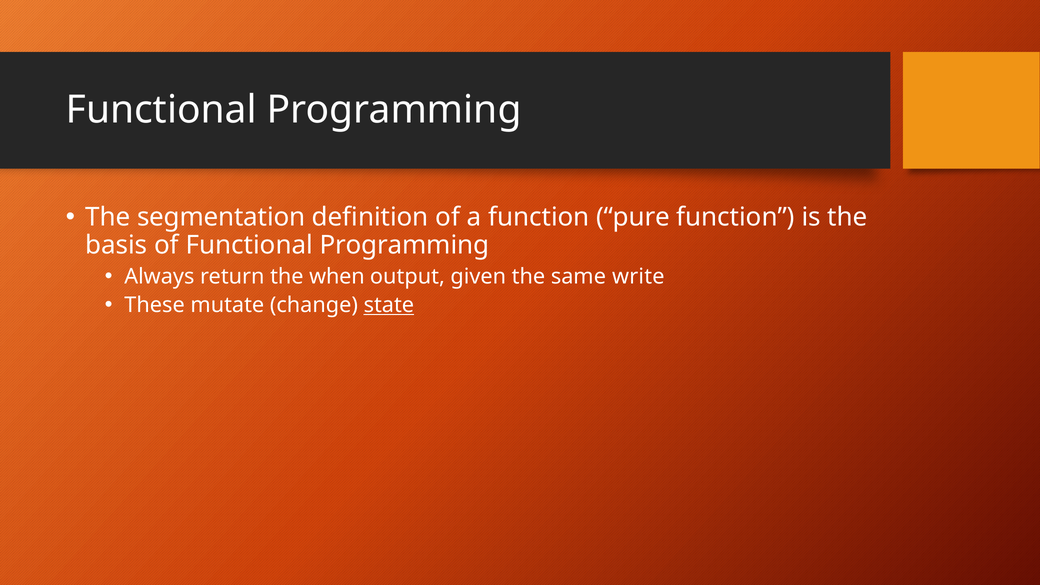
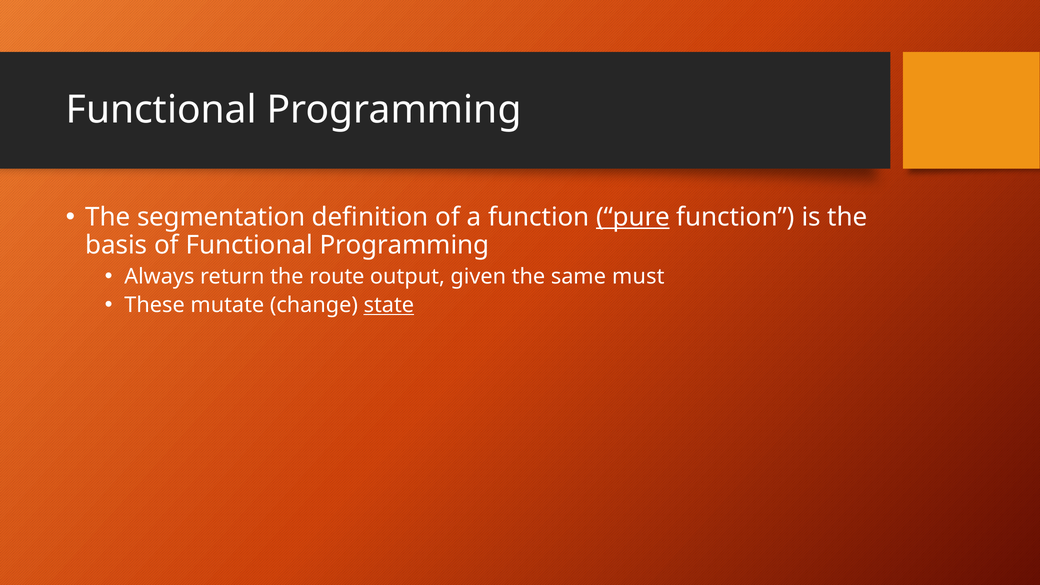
pure underline: none -> present
when: when -> route
write: write -> must
